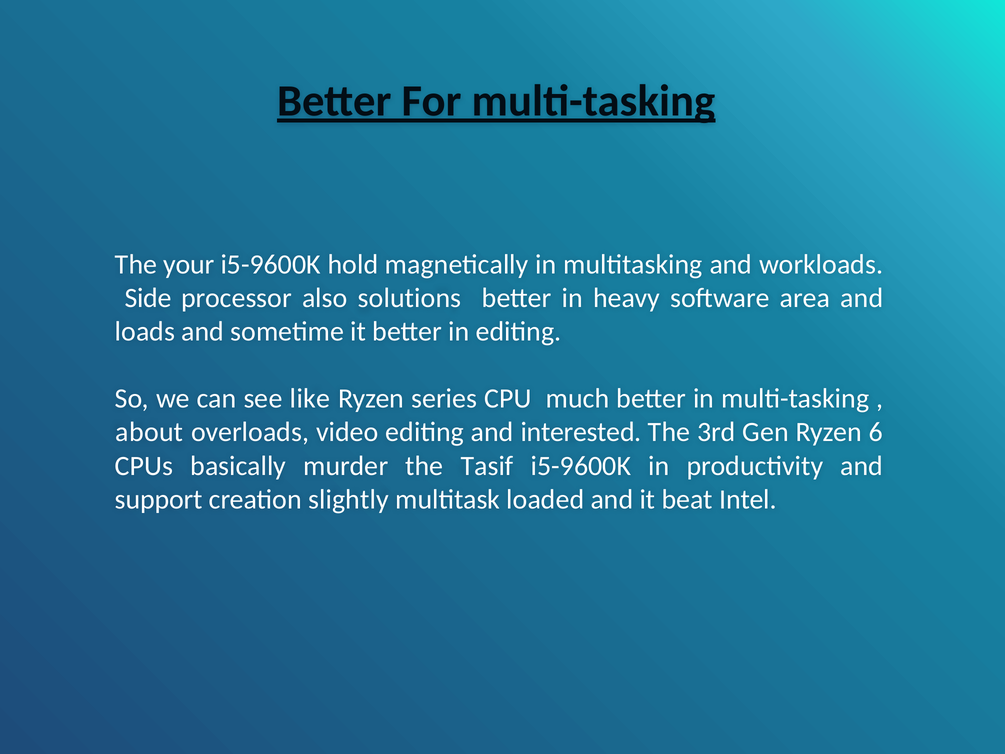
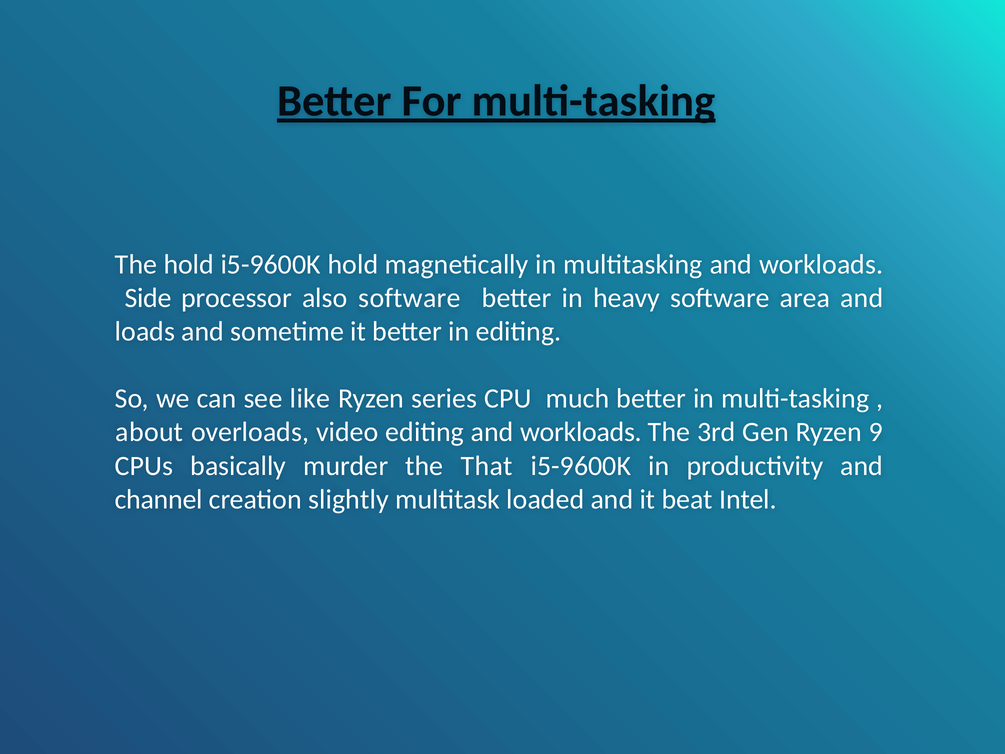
The your: your -> hold
also solutions: solutions -> software
editing and interested: interested -> workloads
6: 6 -> 9
Tasif: Tasif -> That
support: support -> channel
